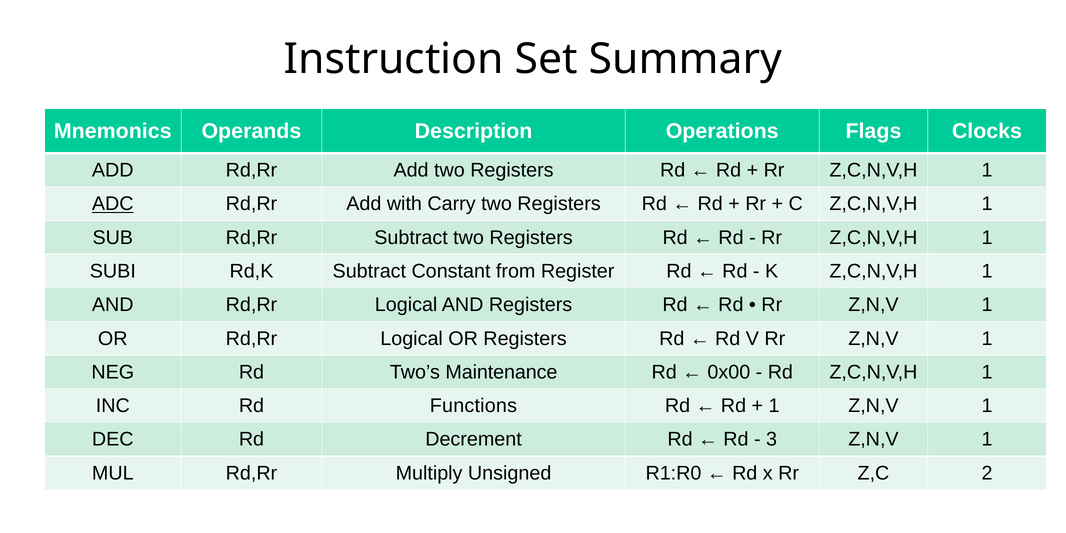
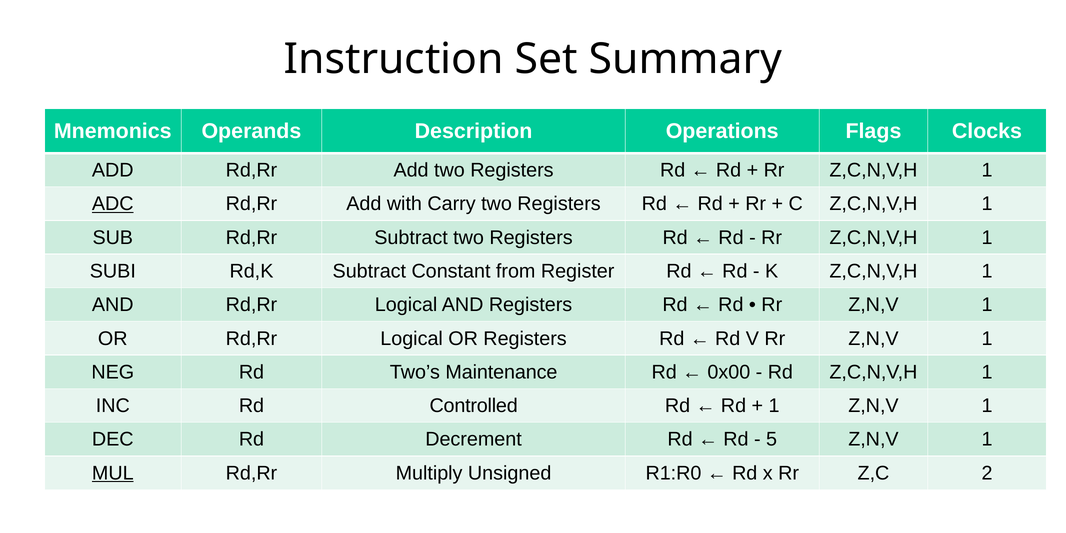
Functions: Functions -> Controlled
3: 3 -> 5
MUL underline: none -> present
